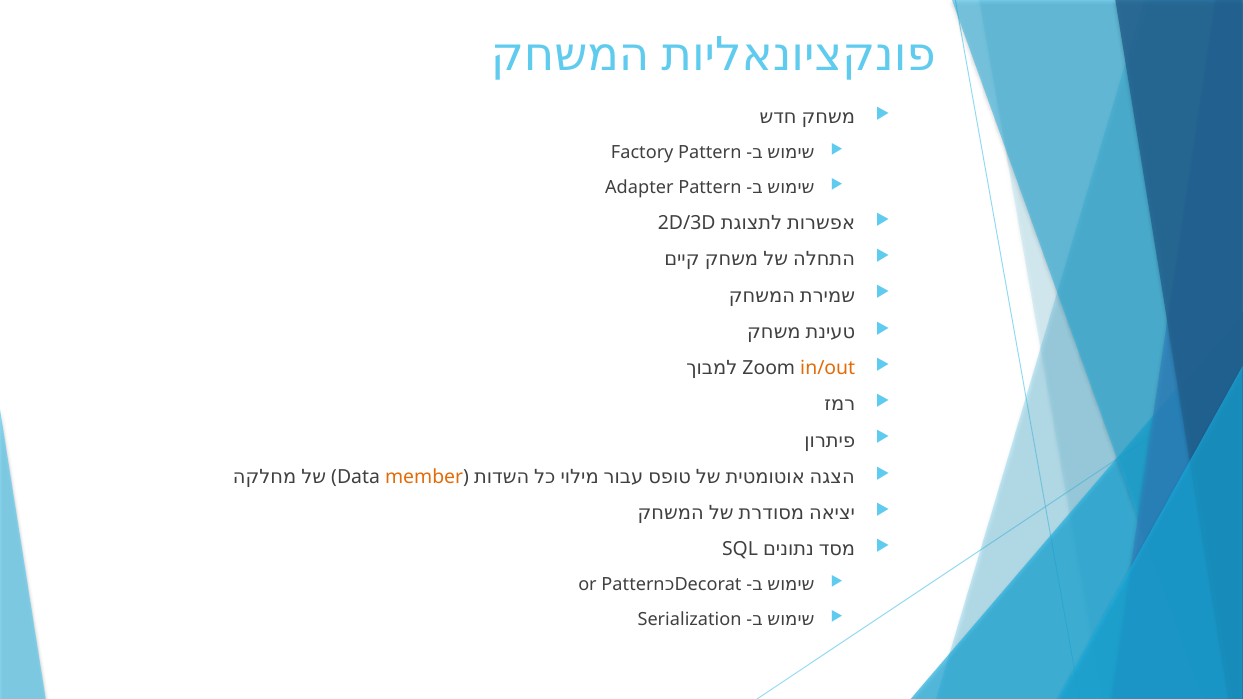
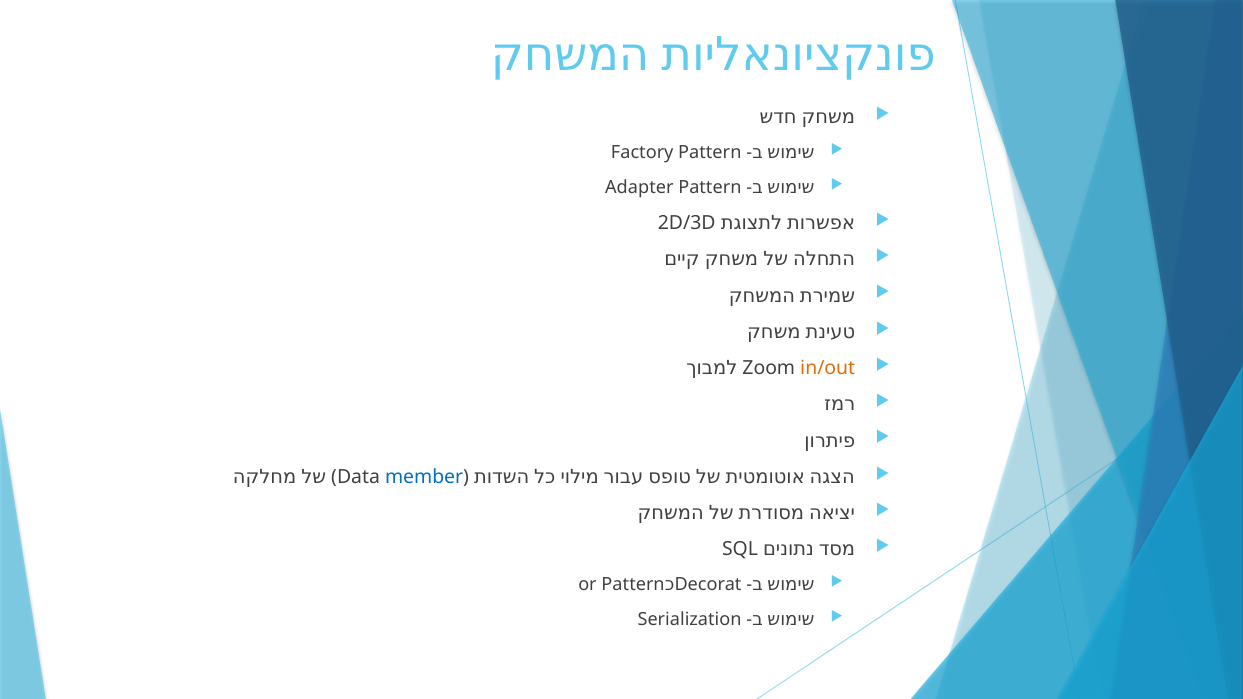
member colour: orange -> blue
